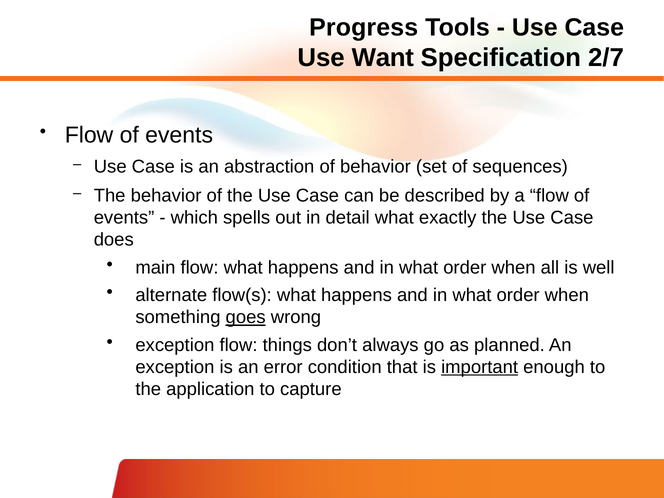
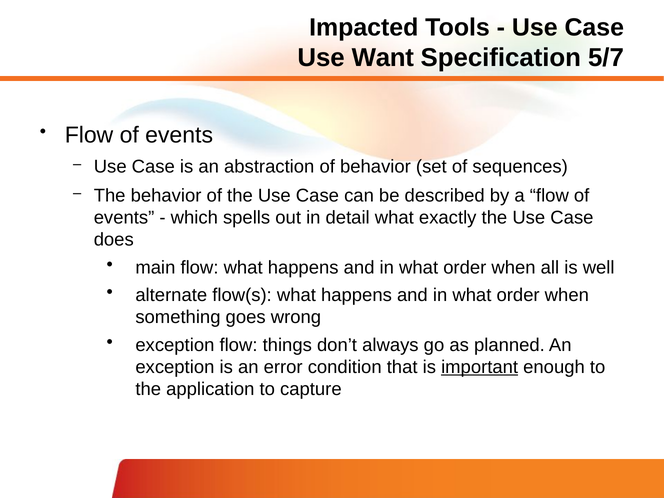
Progress: Progress -> Impacted
2/7: 2/7 -> 5/7
goes underline: present -> none
